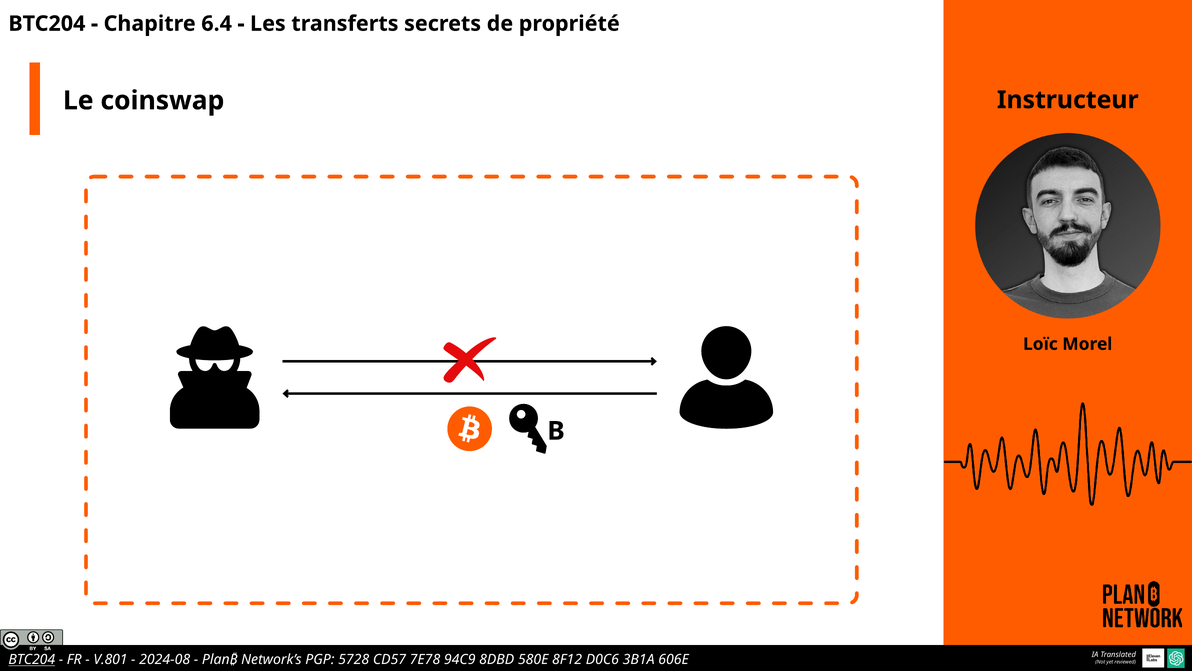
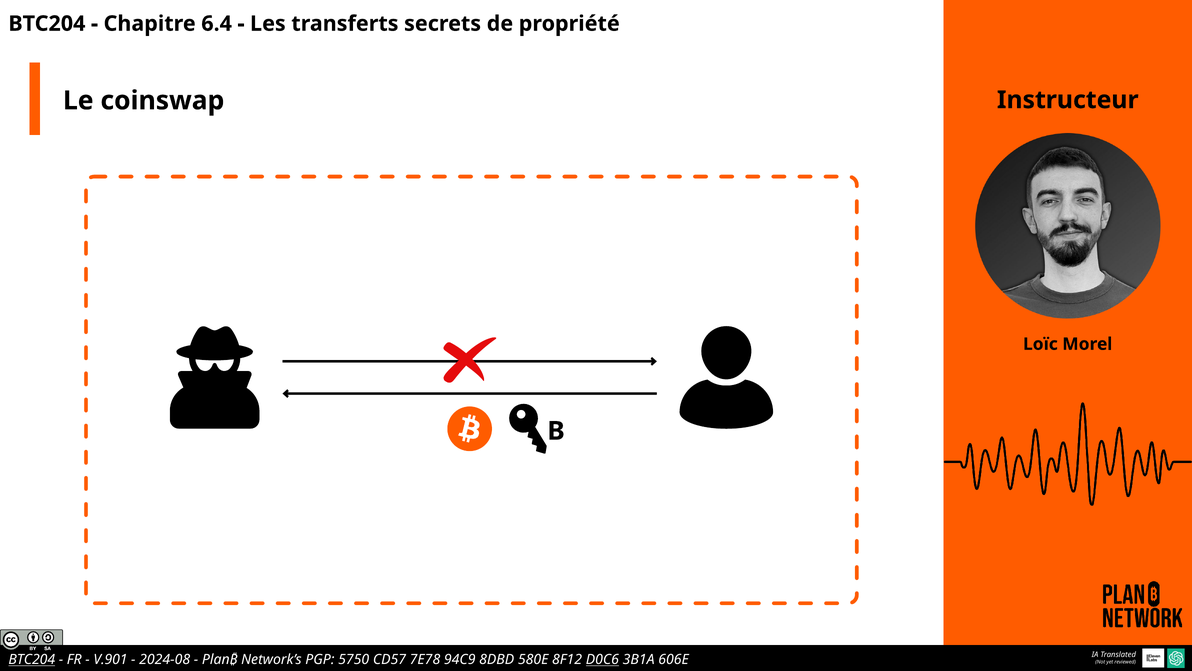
V.801: V.801 -> V.901
5728: 5728 -> 5750
D0C6 underline: none -> present
